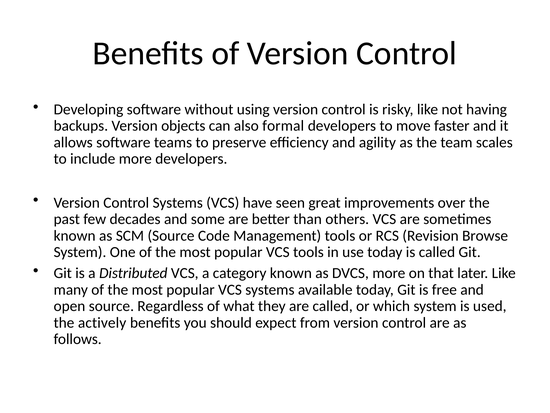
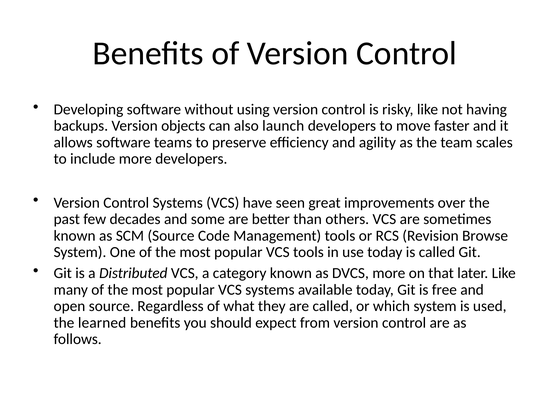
formal: formal -> launch
actively: actively -> learned
